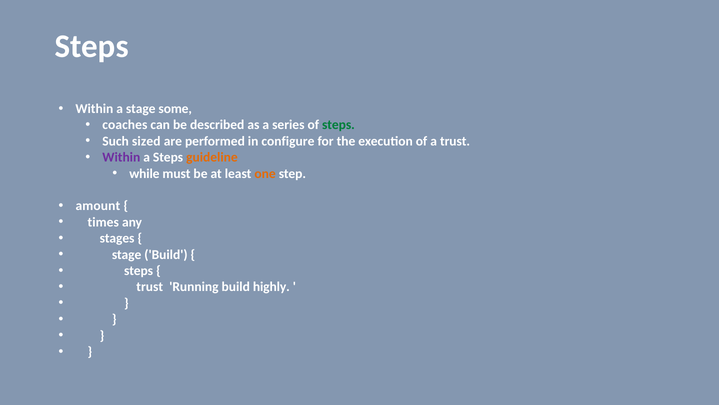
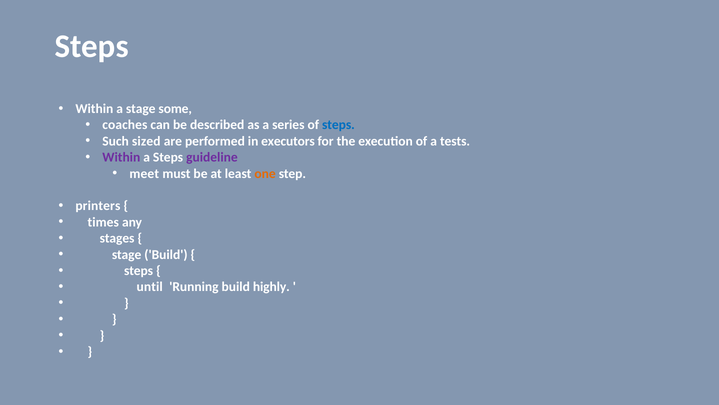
steps at (338, 125) colour: green -> blue
configure: configure -> executors
a trust: trust -> tests
guideline colour: orange -> purple
while: while -> meet
amount: amount -> printers
trust at (150, 287): trust -> until
